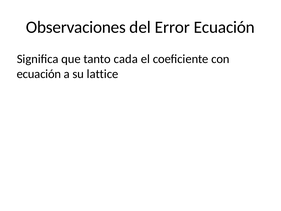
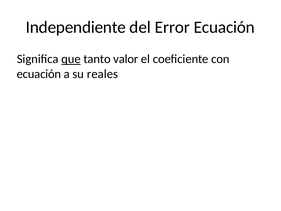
Observaciones: Observaciones -> Independiente
que underline: none -> present
cada: cada -> valor
lattice: lattice -> reales
